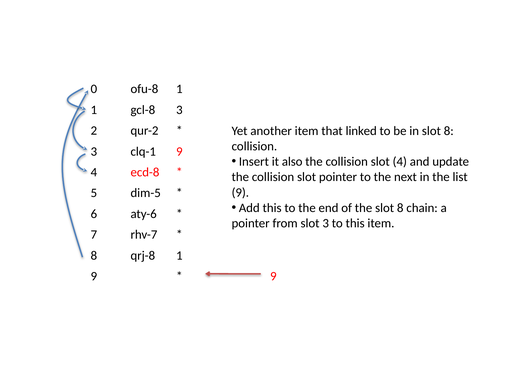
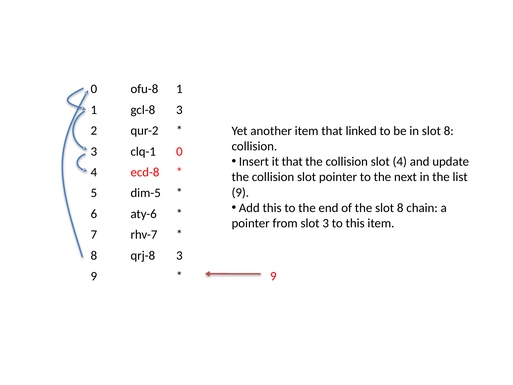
clq-1 9: 9 -> 0
it also: also -> that
qrj-8 1: 1 -> 3
